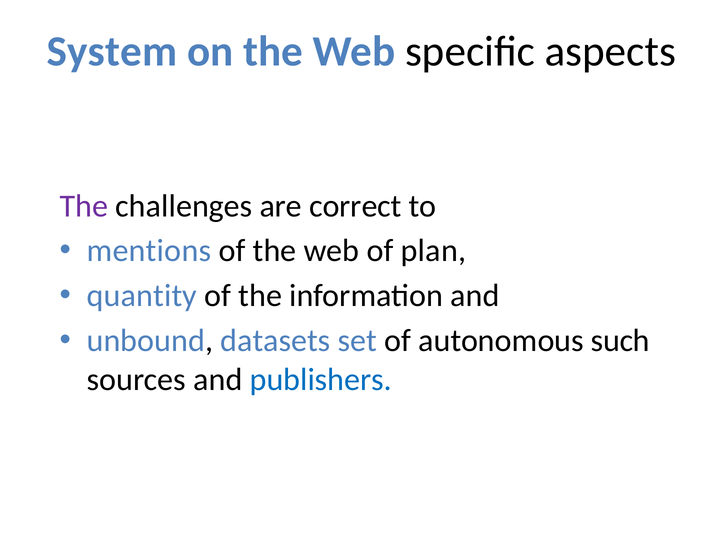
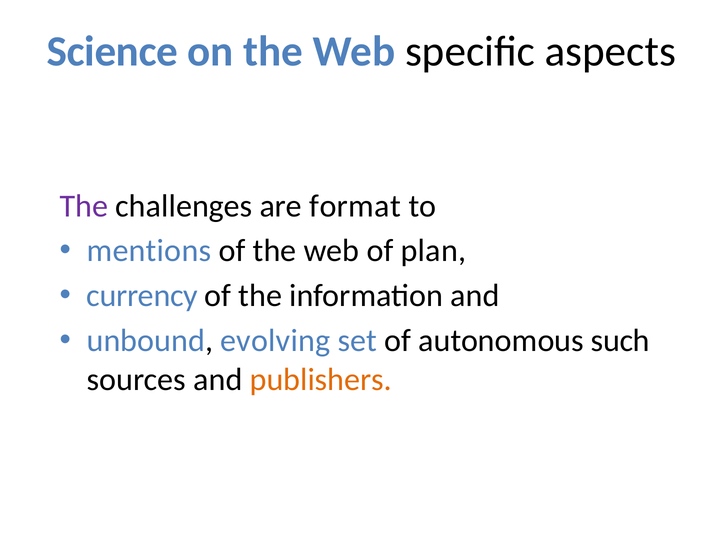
System: System -> Science
correct: correct -> format
quantity: quantity -> currency
datasets: datasets -> evolving
publishers colour: blue -> orange
